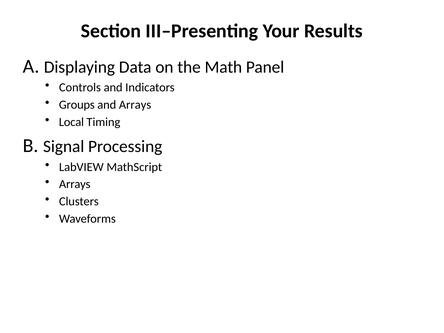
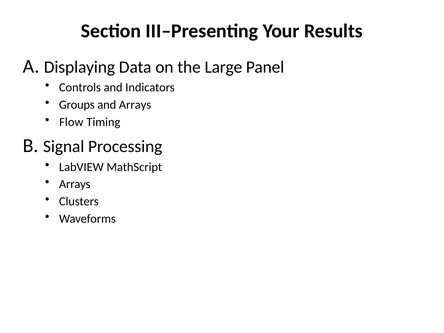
Math: Math -> Large
Local: Local -> Flow
